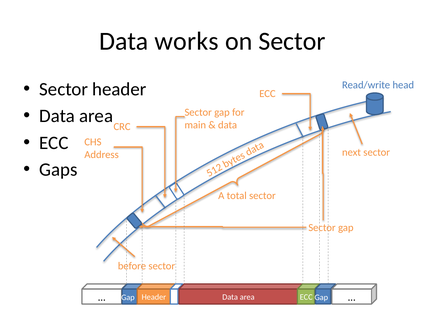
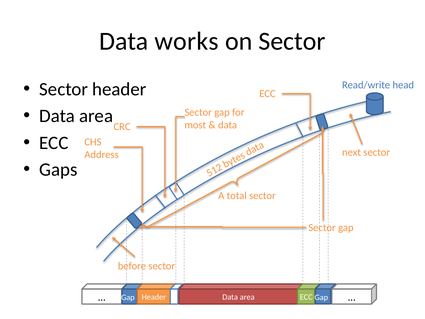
main: main -> most
